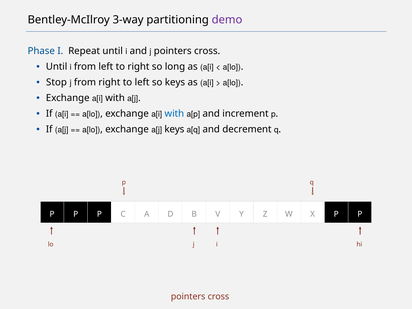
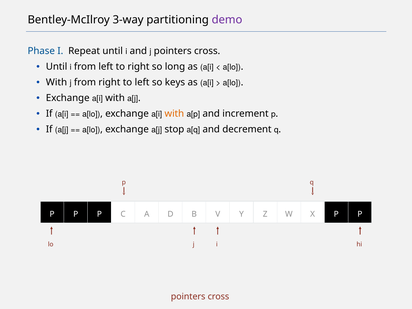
Stop at (57, 82): Stop -> With
with at (174, 114) colour: blue -> orange
a[j keys: keys -> stop
